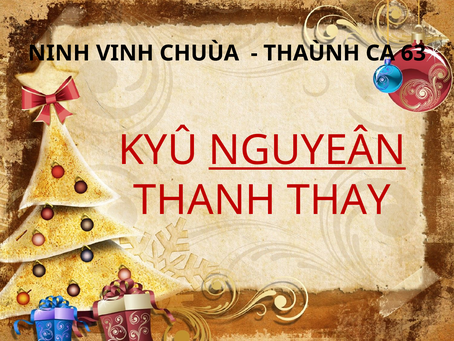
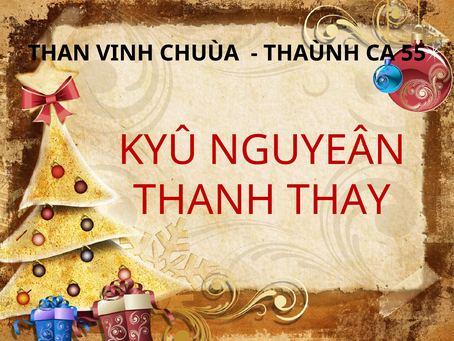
NINH: NINH -> THAN
63: 63 -> 55
NGUYEÂN underline: present -> none
